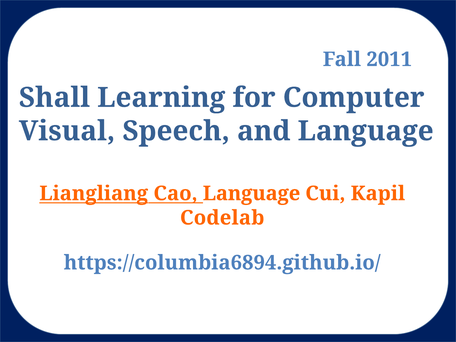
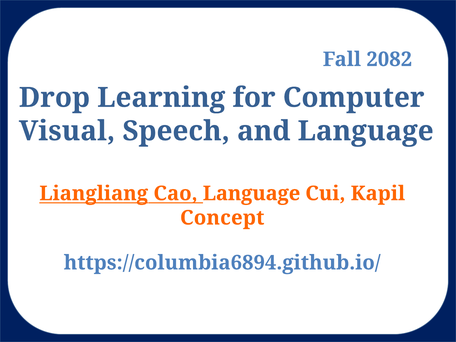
2011: 2011 -> 2082
Shall: Shall -> Drop
Codelab: Codelab -> Concept
